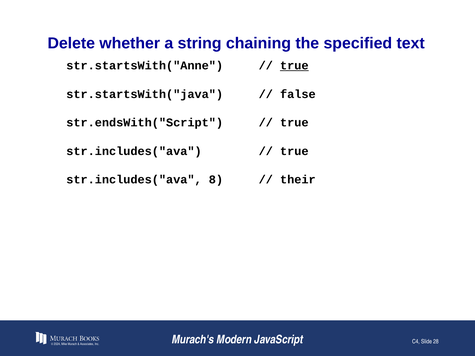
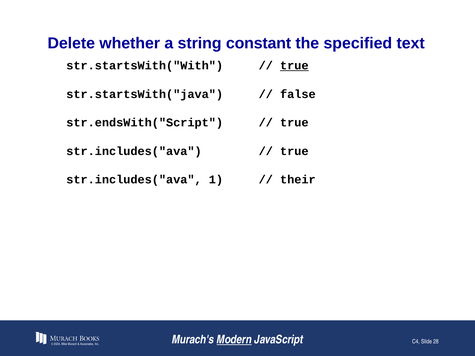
chaining: chaining -> constant
str.startsWith("Anne: str.startsWith("Anne -> str.startsWith("With
8: 8 -> 1
Modern underline: none -> present
